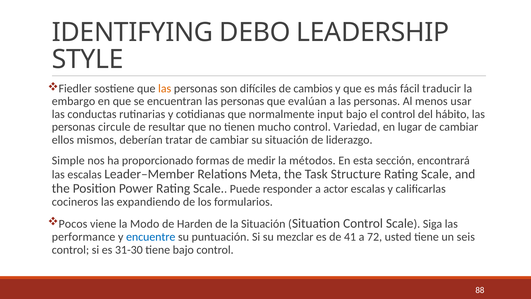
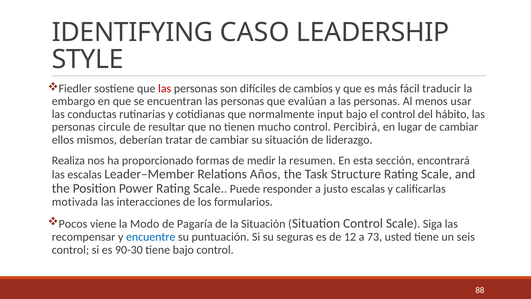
DEBO: DEBO -> CASO
las at (165, 88) colour: orange -> red
Variedad: Variedad -> Percibirá
Simple: Simple -> Realiza
métodos: métodos -> resumen
Meta: Meta -> Años
actor: actor -> justo
cocineros: cocineros -> motivada
expandiendo: expandiendo -> interacciones
Harden: Harden -> Pagaría
performance: performance -> recompensar
mezclar: mezclar -> seguras
41: 41 -> 12
72: 72 -> 73
31-30: 31-30 -> 90-30
